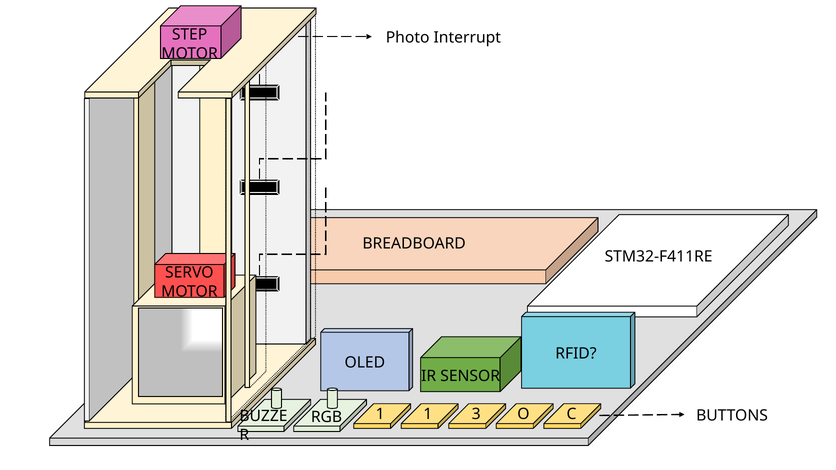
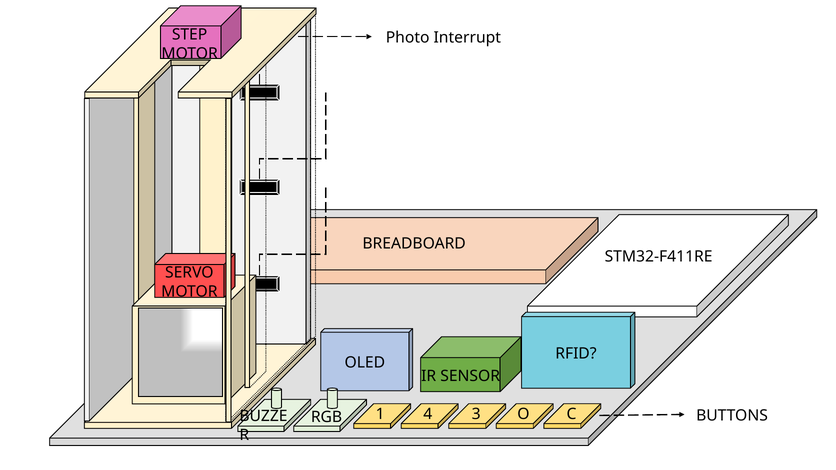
1 1: 1 -> 4
